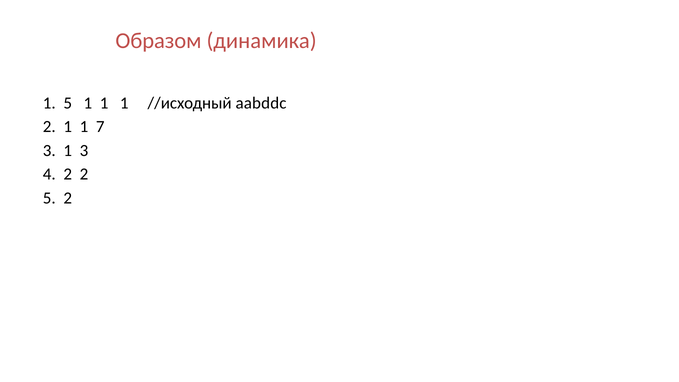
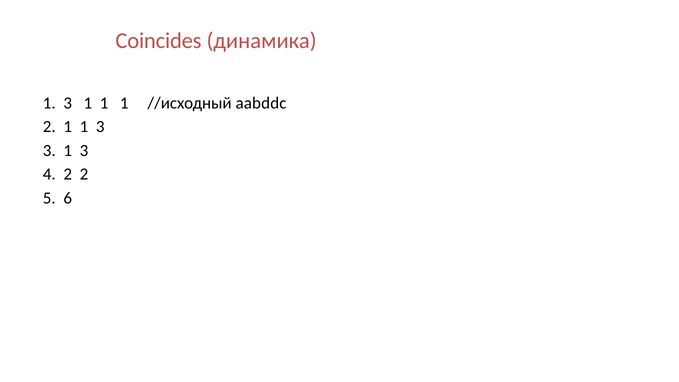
Образом: Образом -> Coincides
5 at (68, 103): 5 -> 3
1 1 7: 7 -> 3
5 2: 2 -> 6
